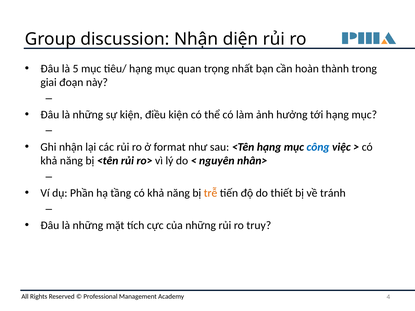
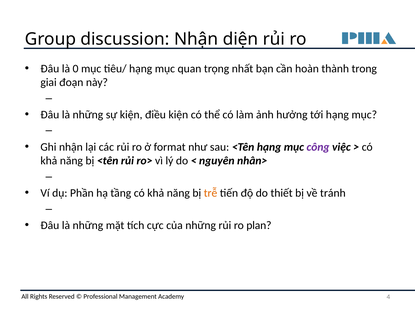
5: 5 -> 0
công colour: blue -> purple
truy: truy -> plan
